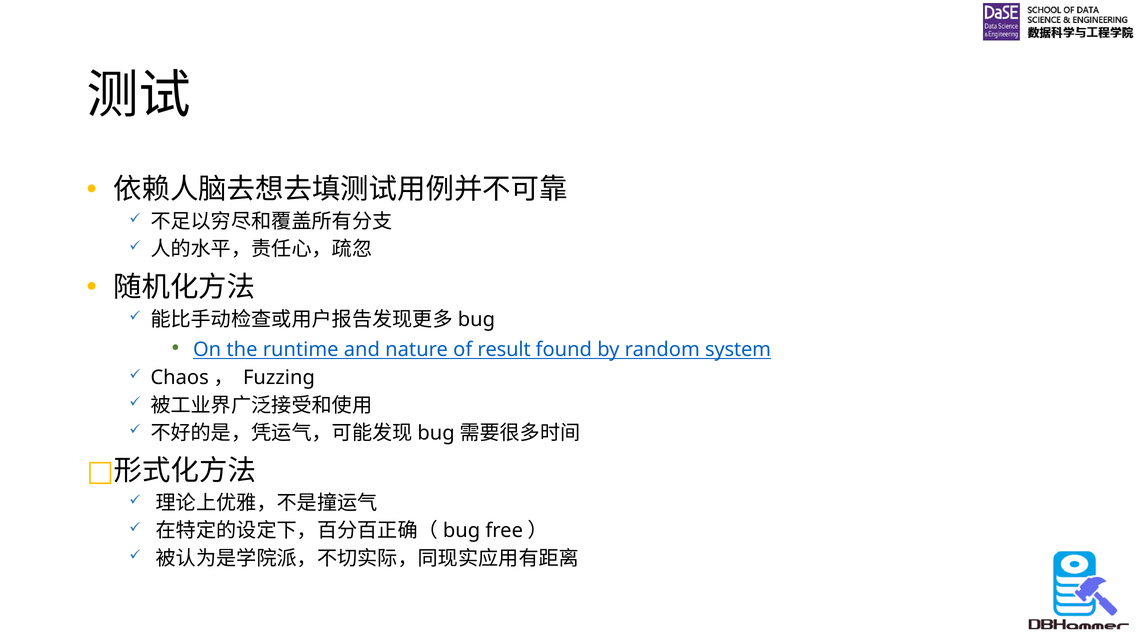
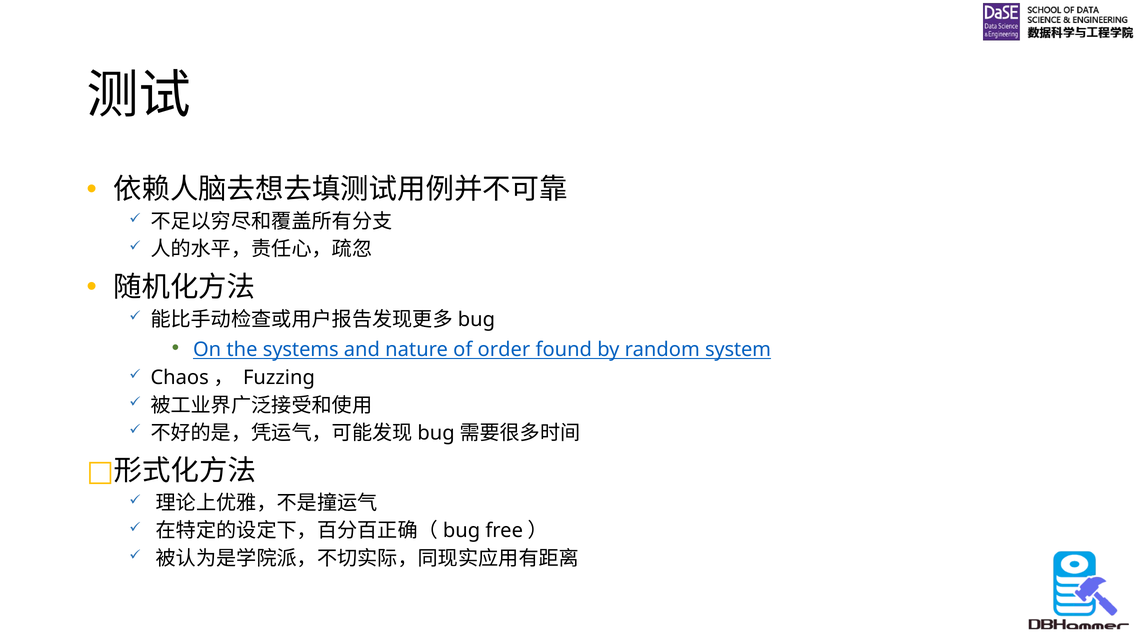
runtime: runtime -> systems
result: result -> order
